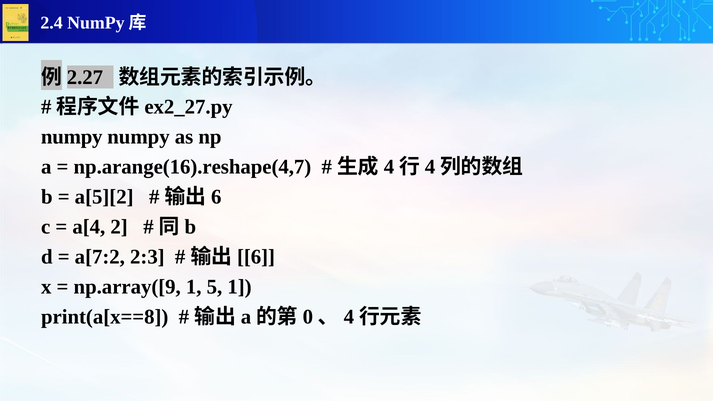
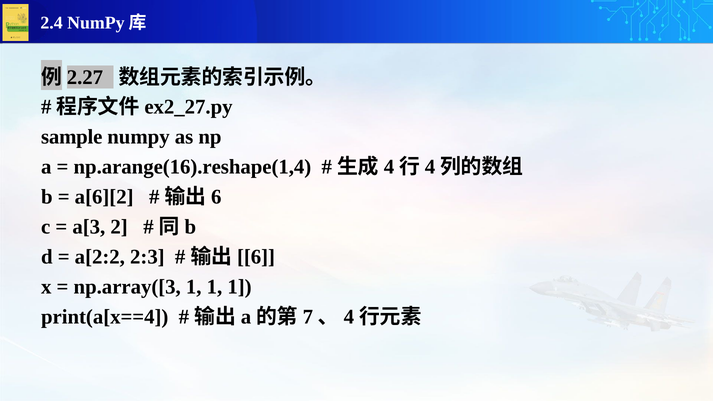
numpy at (72, 137): numpy -> sample
np.arange(16).reshape(4,7: np.arange(16).reshape(4,7 -> np.arange(16).reshape(1,4
a[5][2: a[5][2 -> a[6][2
a[4: a[4 -> a[3
a[7:2: a[7:2 -> a[2:2
np.array([9: np.array([9 -> np.array([3
5 at (214, 287): 5 -> 1
print(a[x==8: print(a[x==8 -> print(a[x==4
0: 0 -> 7
